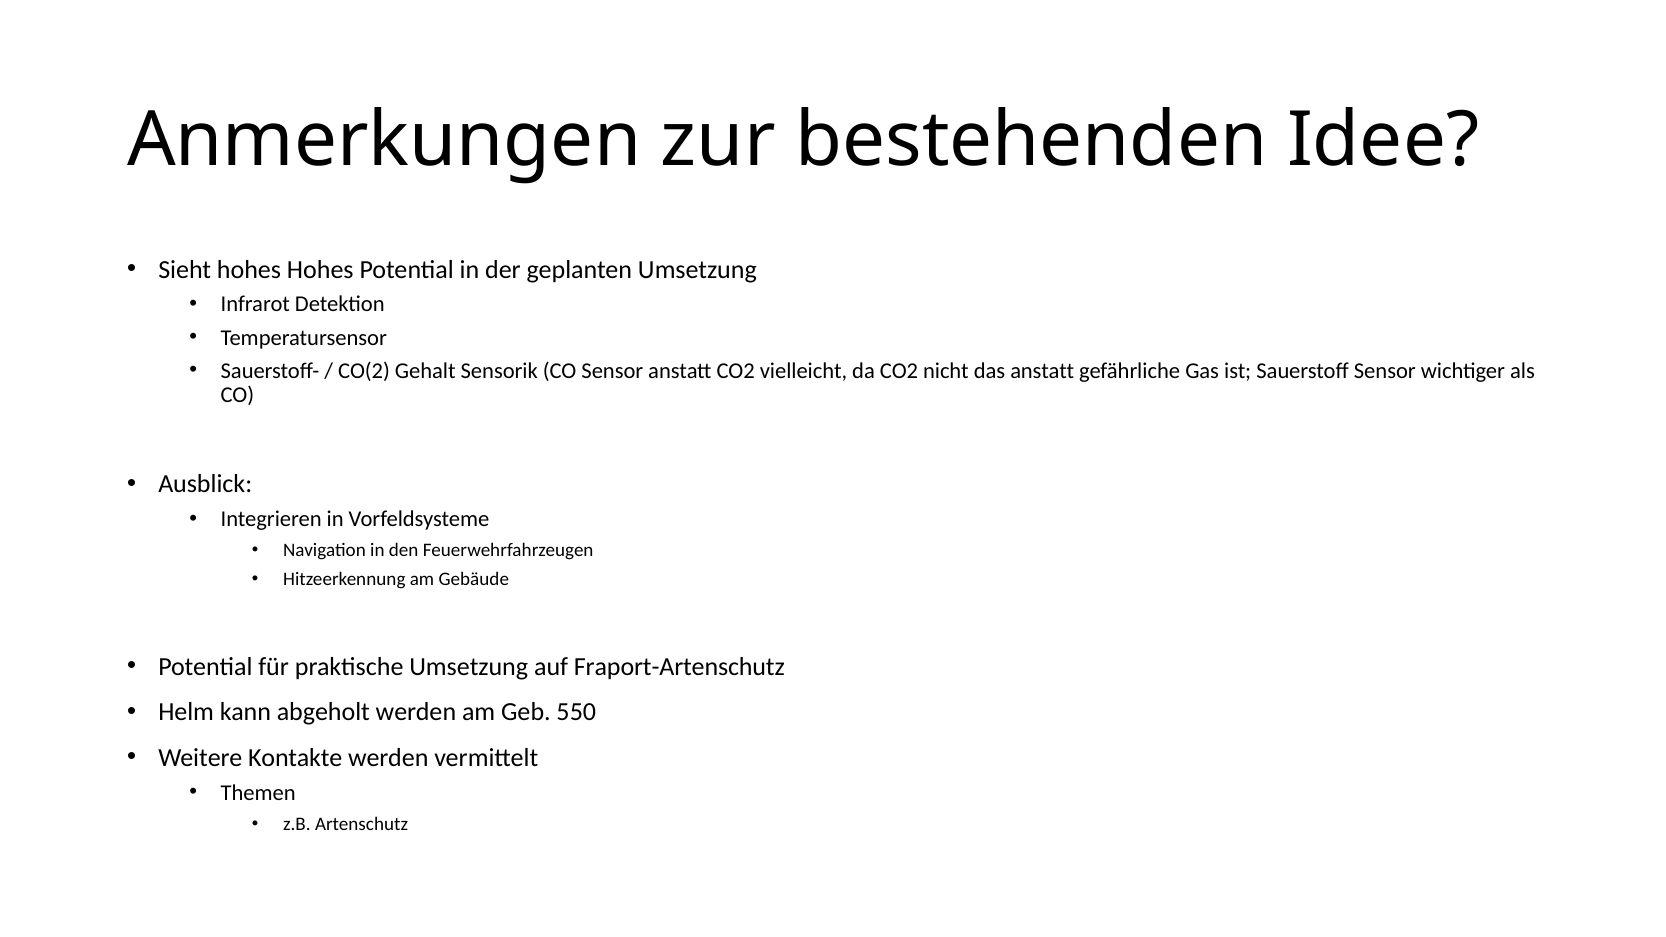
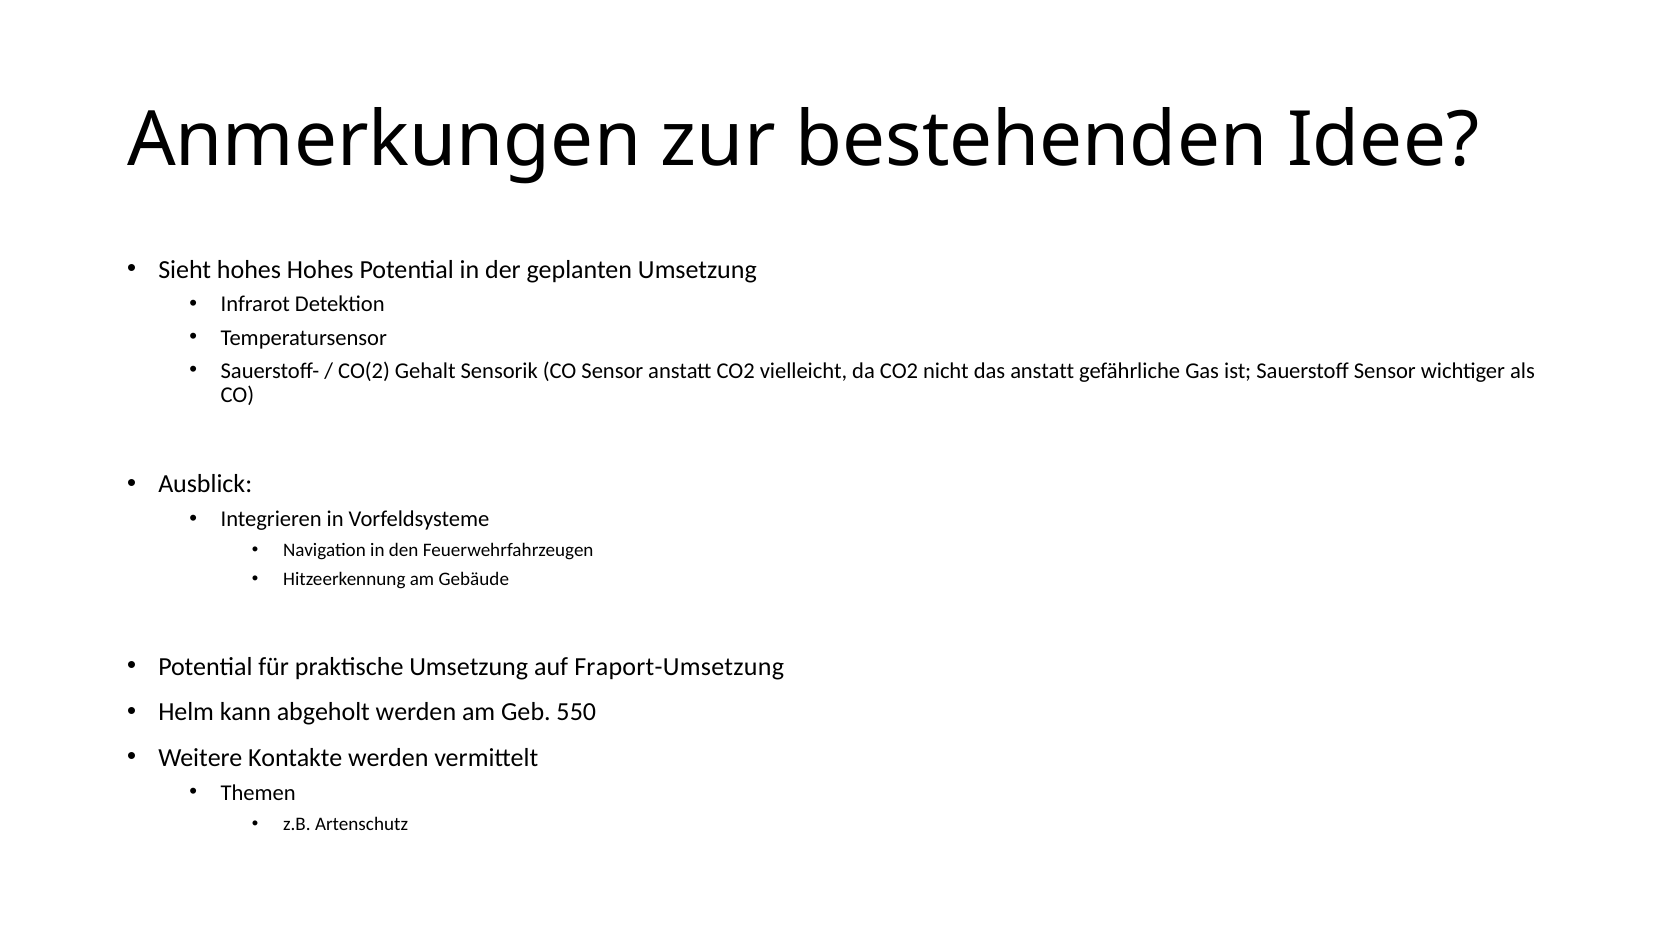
Fraport-Artenschutz: Fraport-Artenschutz -> Fraport-Umsetzung
